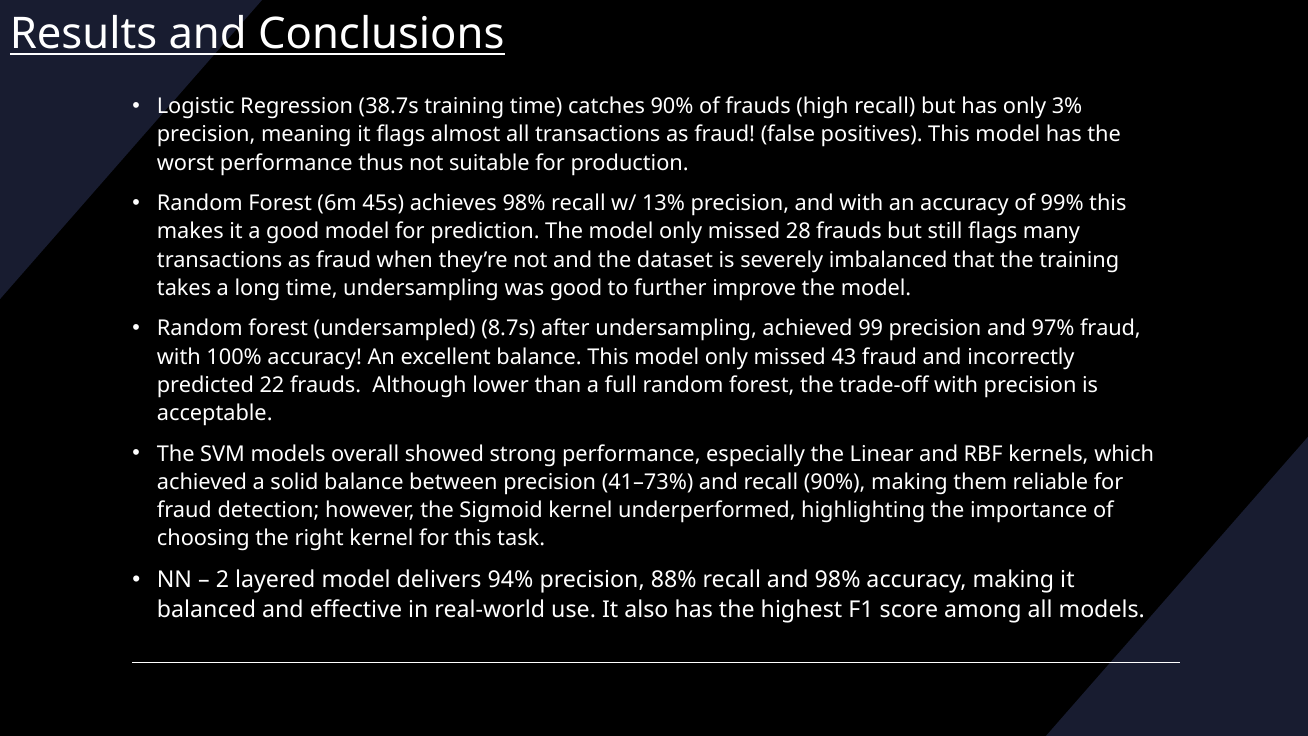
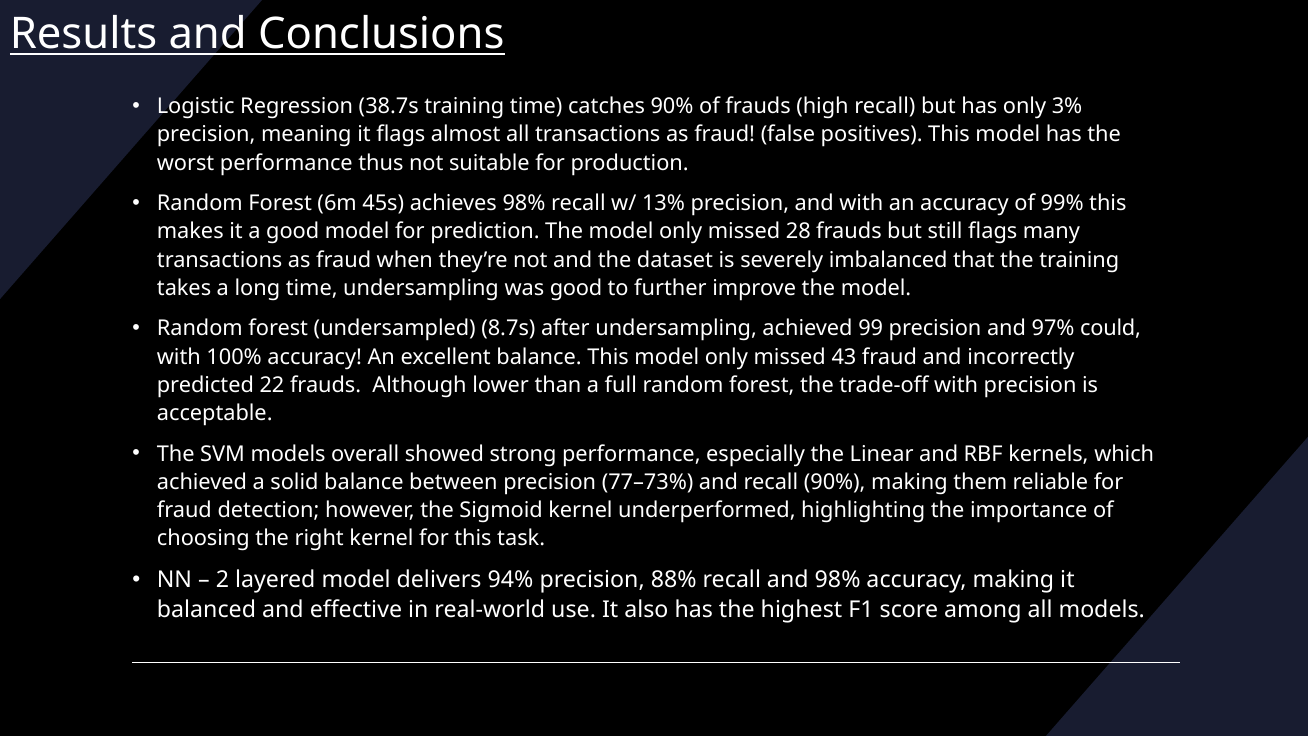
97% fraud: fraud -> could
41–73%: 41–73% -> 77–73%
